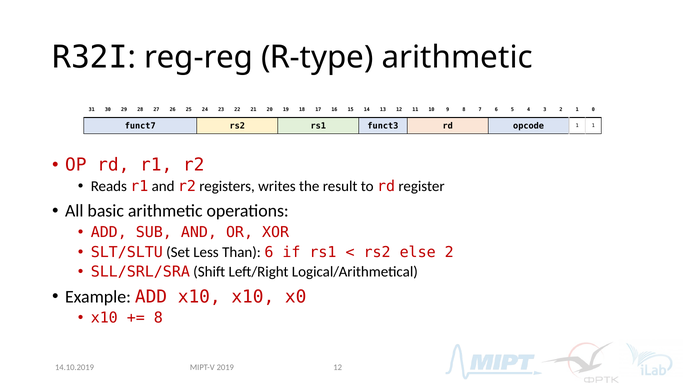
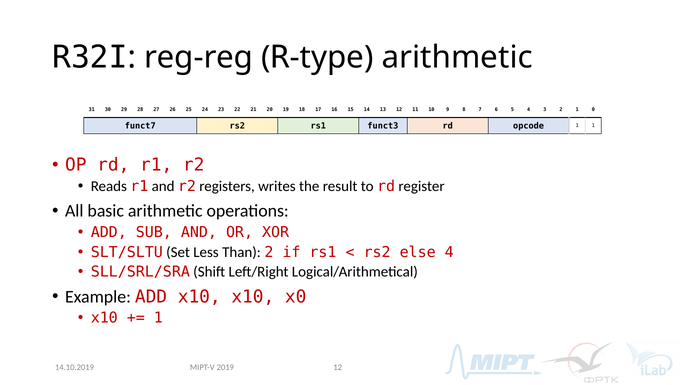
Than 6: 6 -> 2
else 2: 2 -> 4
8 at (158, 318): 8 -> 1
